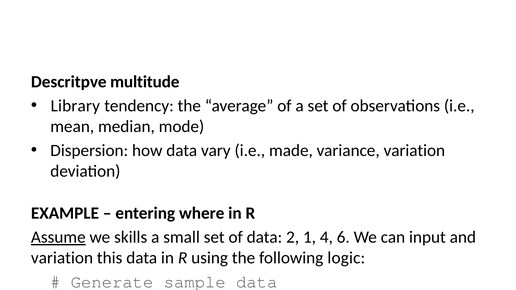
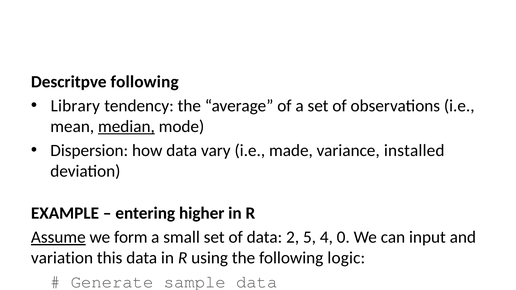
Descritpve multitude: multitude -> following
median underline: none -> present
variance variation: variation -> installed
where: where -> higher
skills: skills -> form
1: 1 -> 5
6: 6 -> 0
